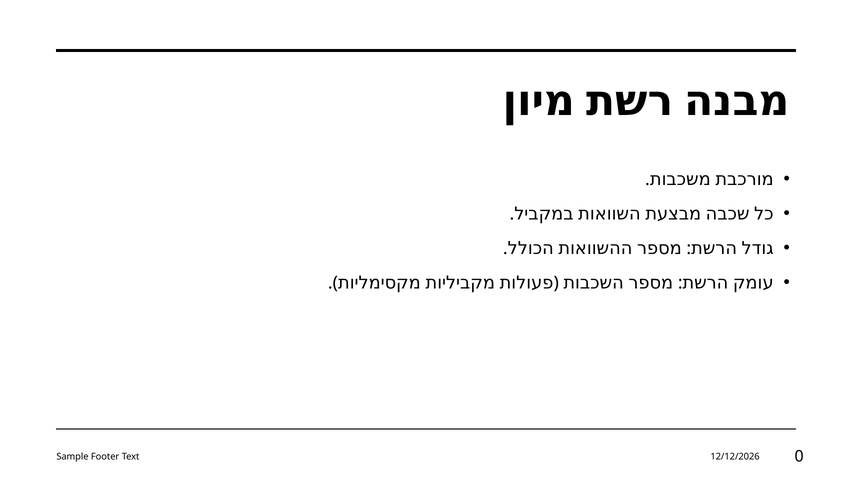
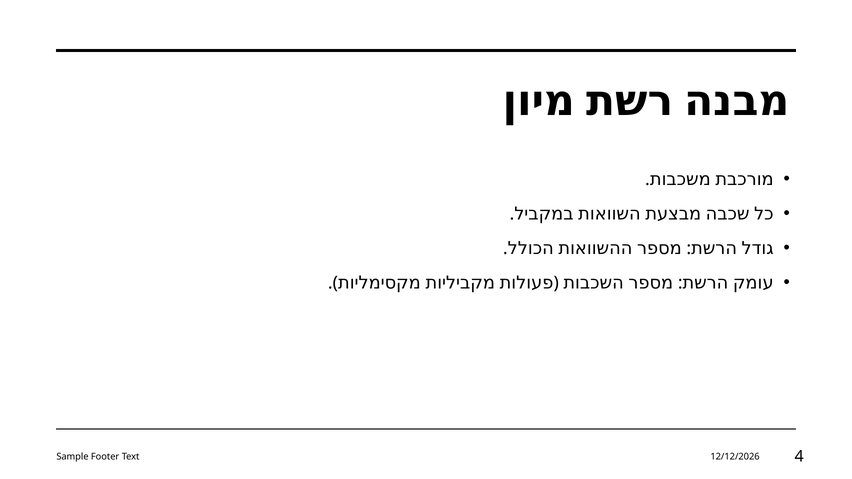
0: 0 -> 4
